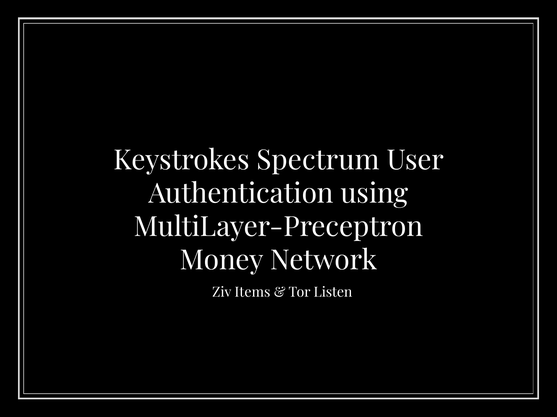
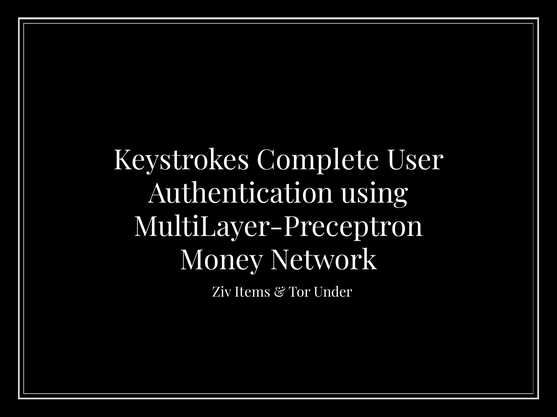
Spectrum: Spectrum -> Complete
Listen: Listen -> Under
